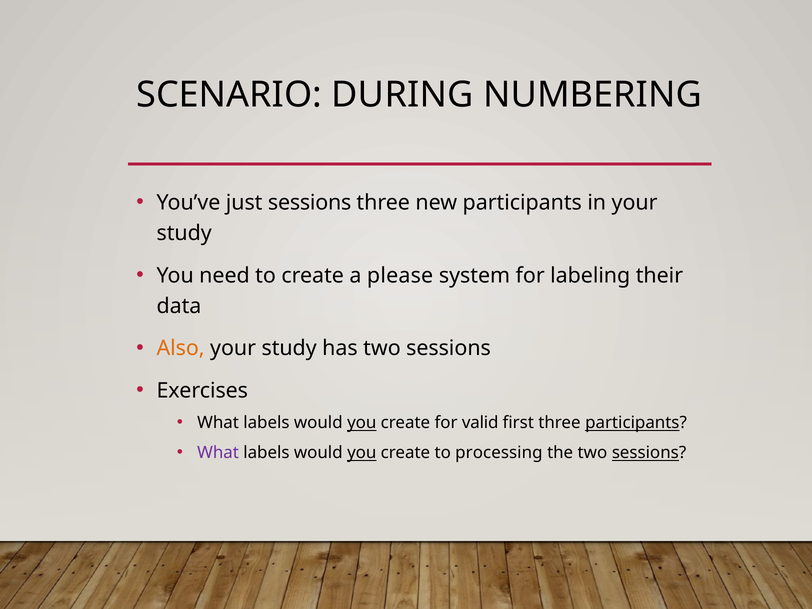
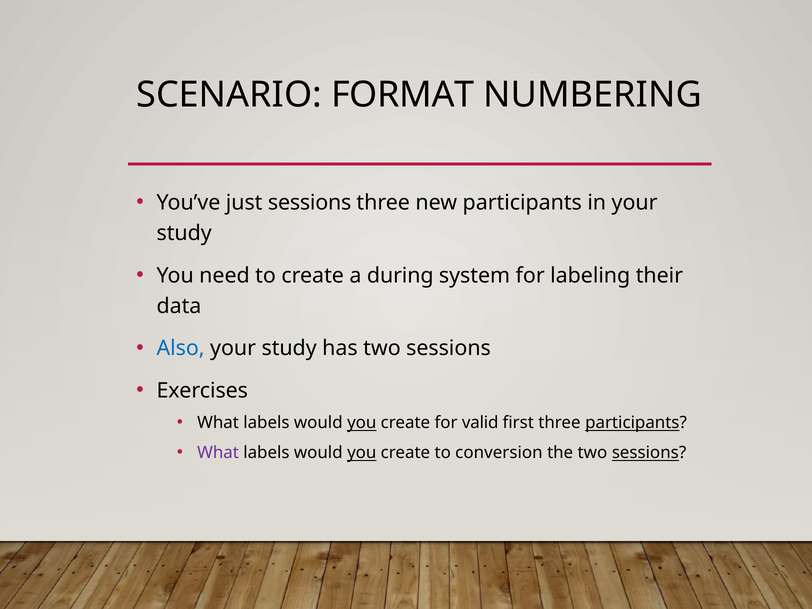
DURING: DURING -> FORMAT
please: please -> during
Also colour: orange -> blue
processing: processing -> conversion
